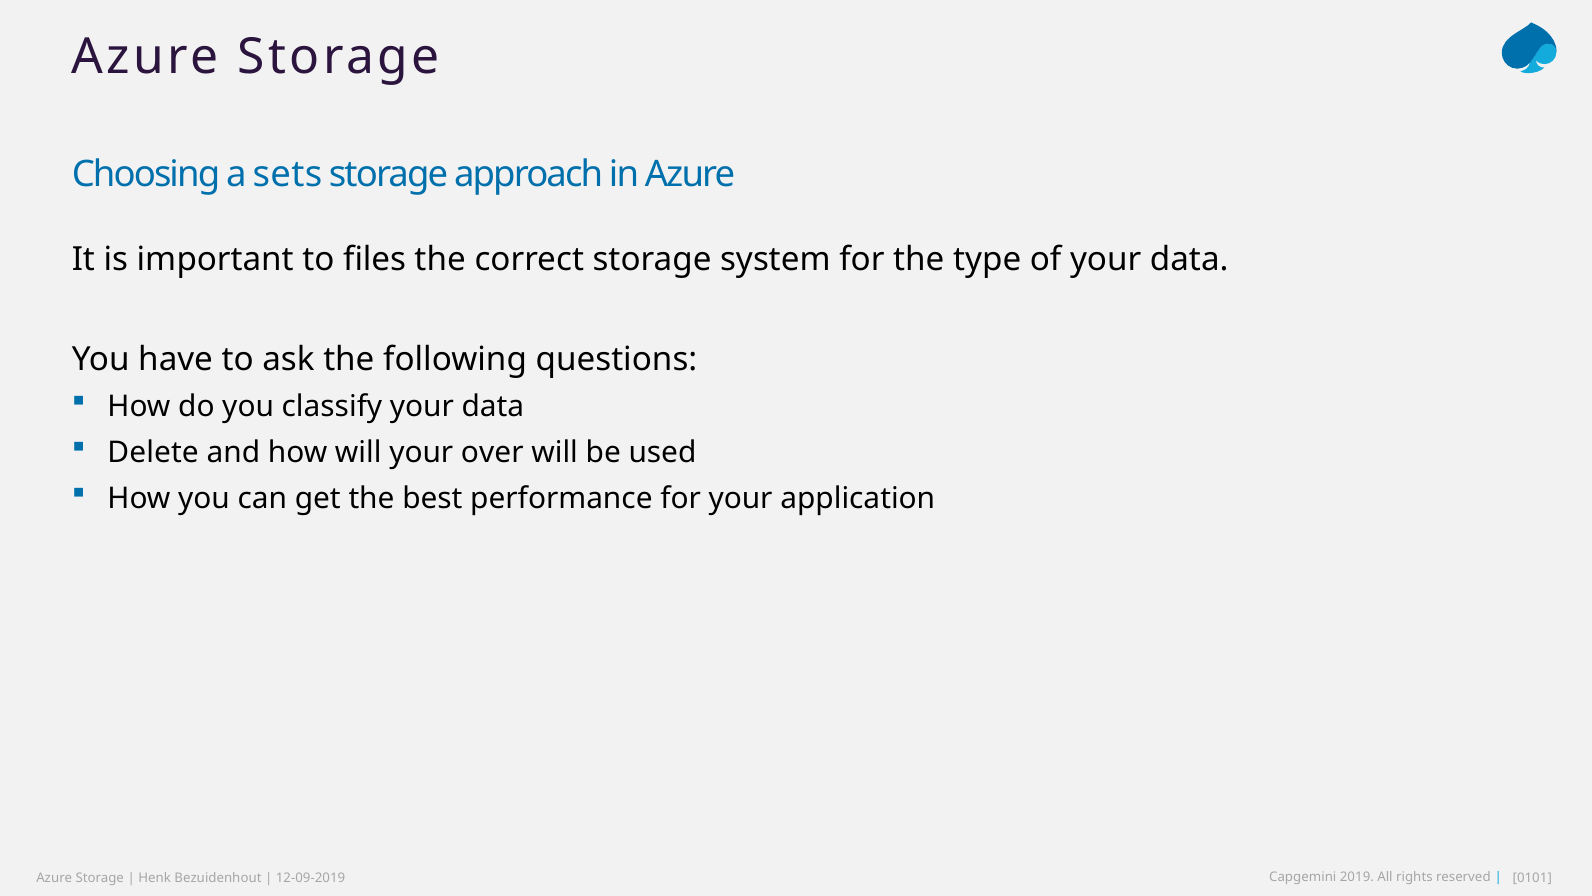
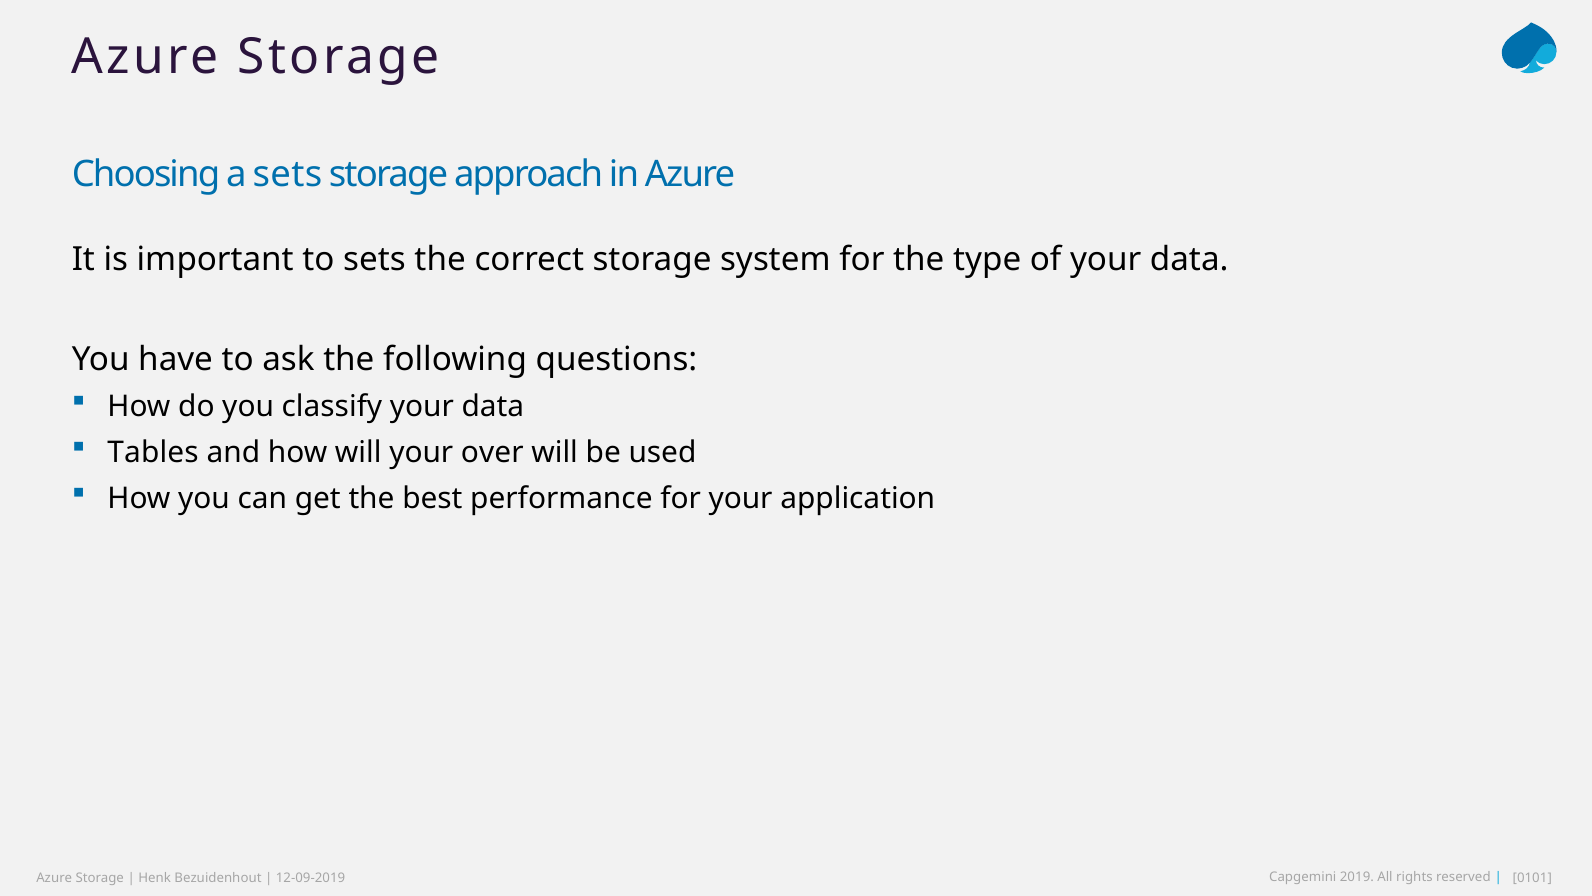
to files: files -> sets
Delete: Delete -> Tables
